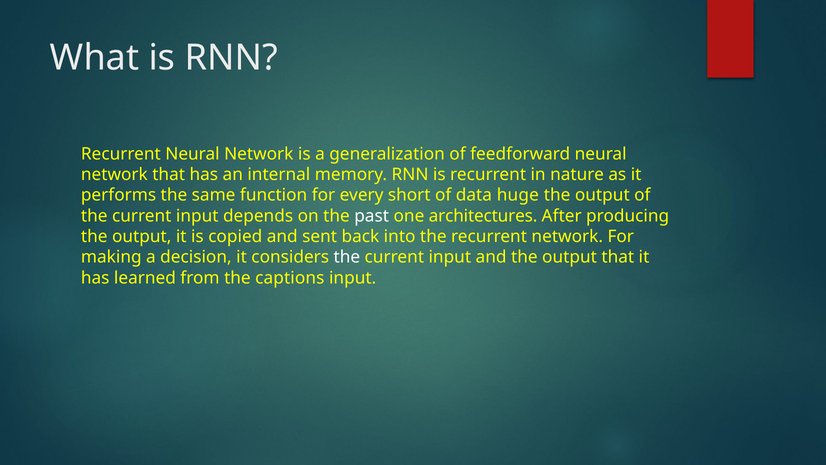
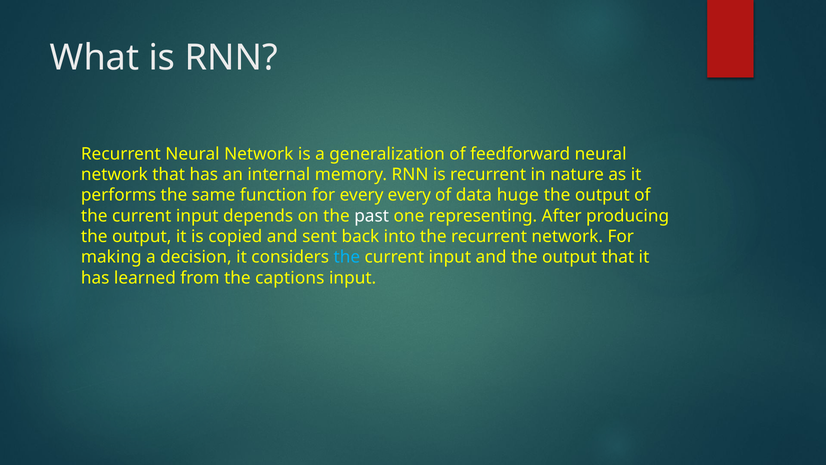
every short: short -> every
architectures: architectures -> representing
the at (347, 257) colour: white -> light blue
